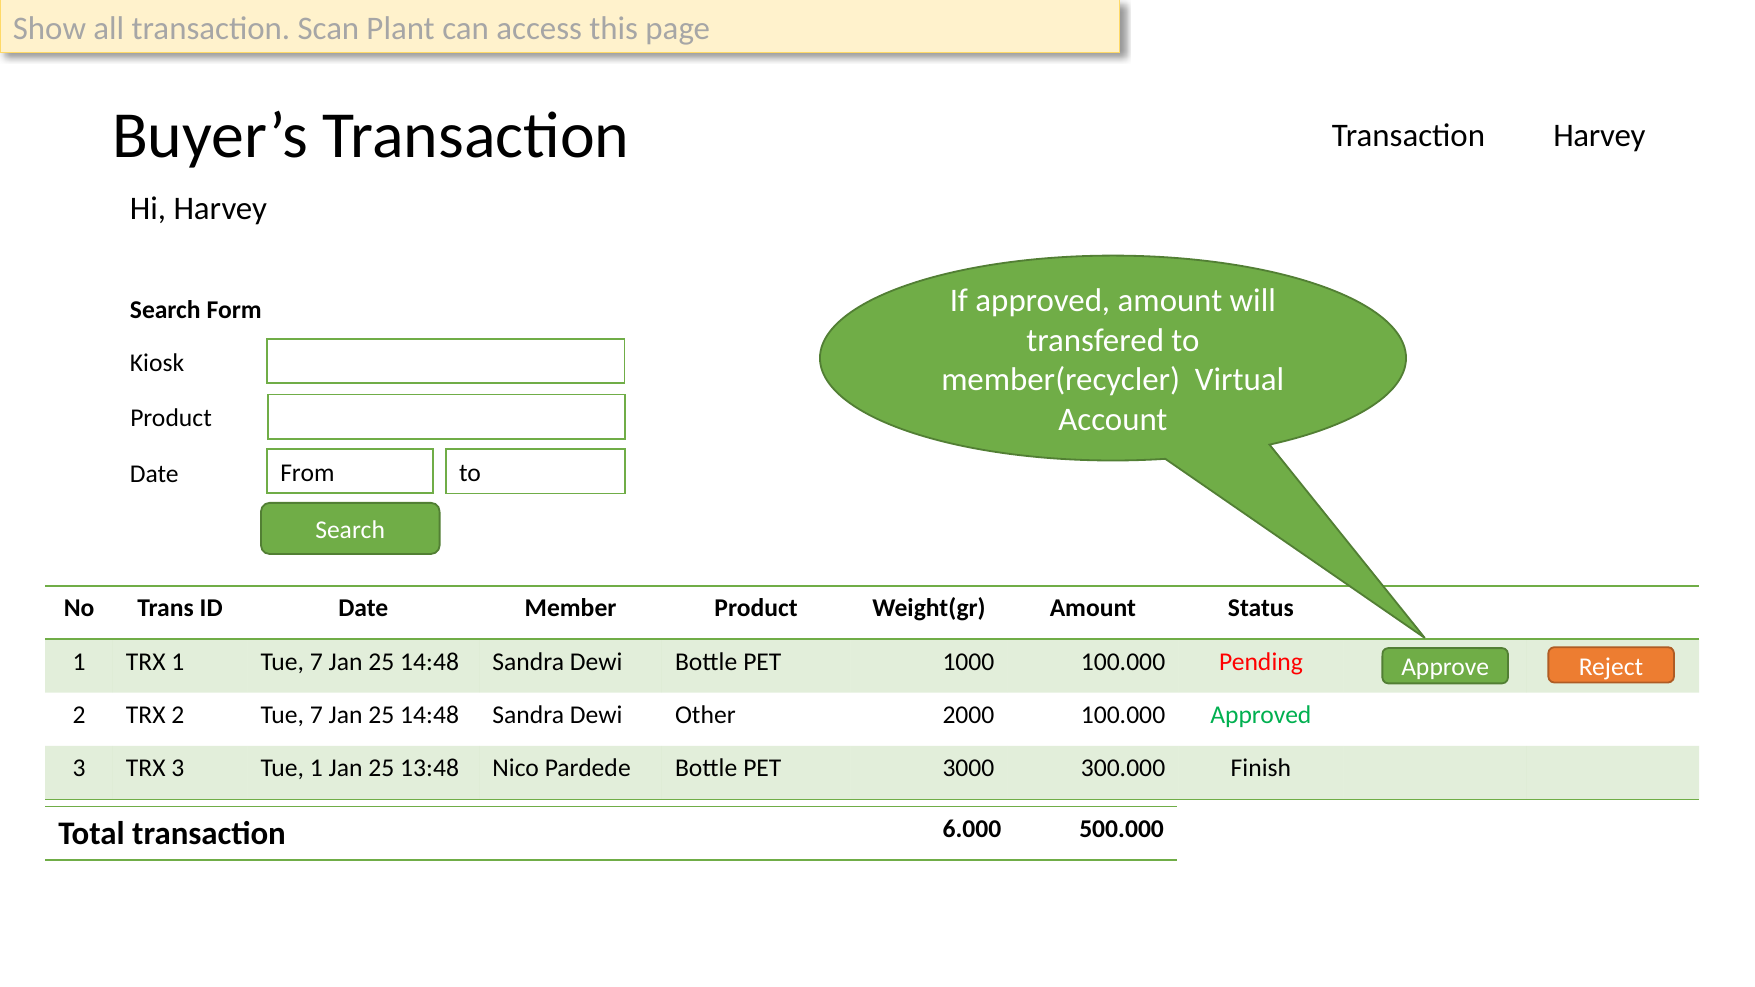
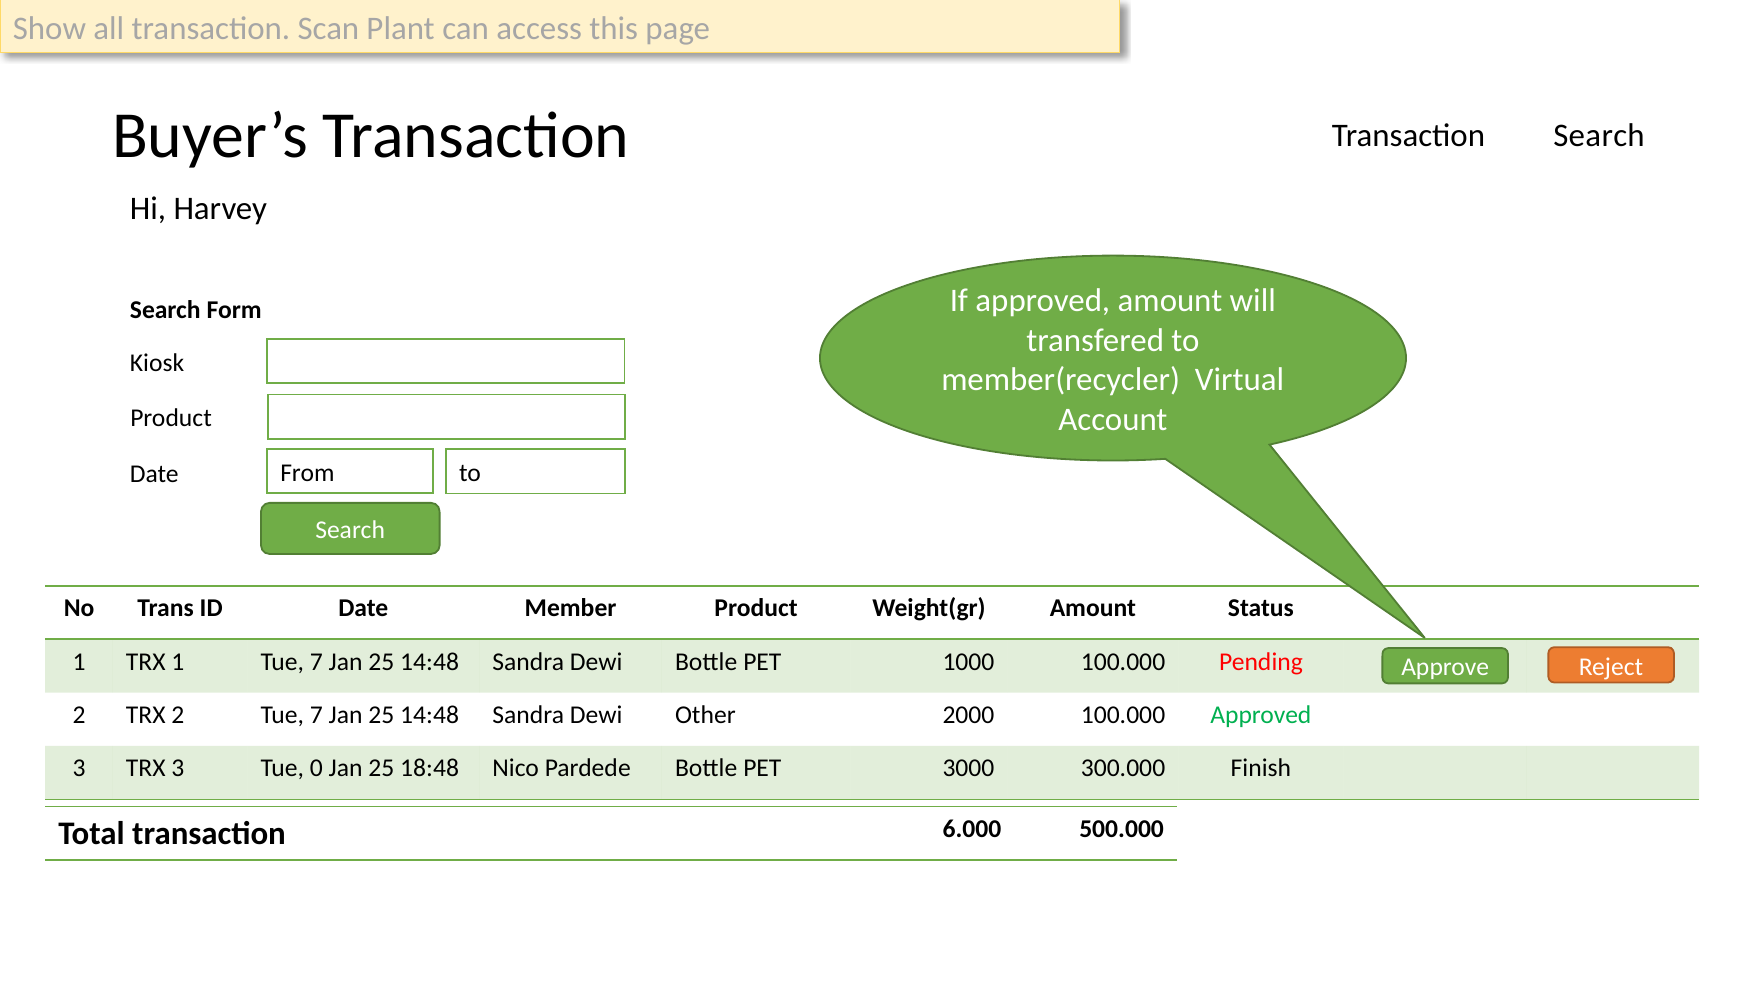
Transaction Harvey: Harvey -> Search
Tue 1: 1 -> 0
13:48: 13:48 -> 18:48
